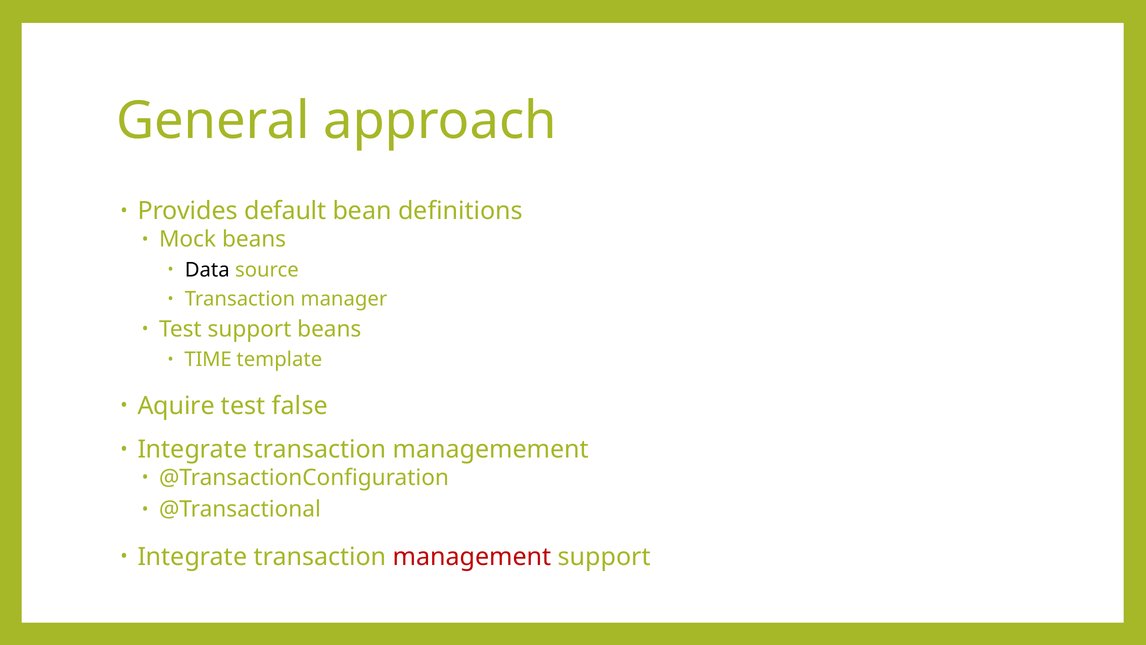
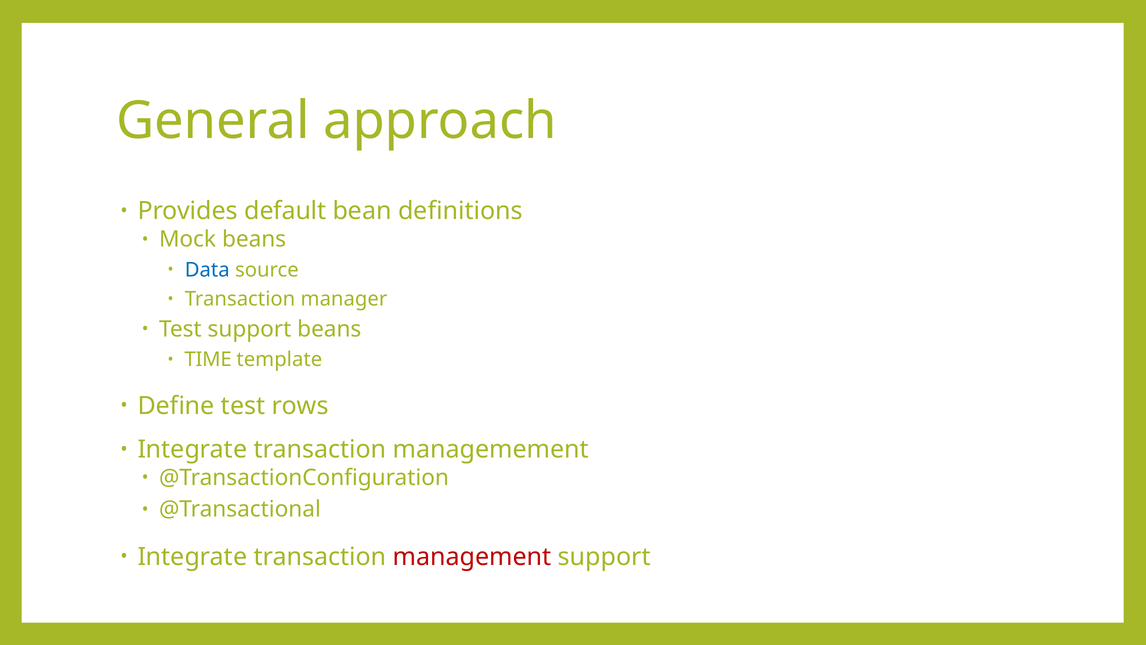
Data colour: black -> blue
Aquire: Aquire -> Define
false: false -> rows
